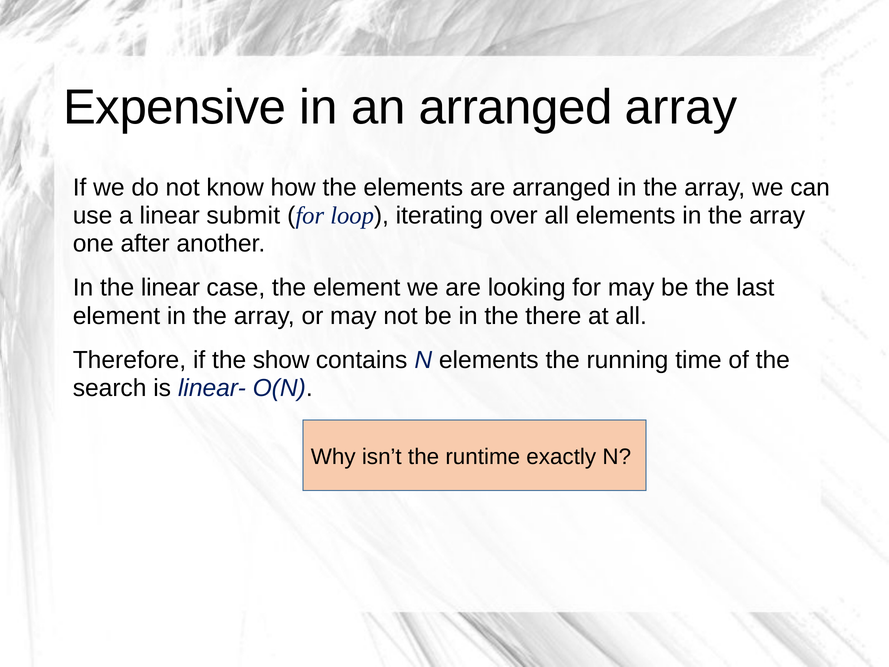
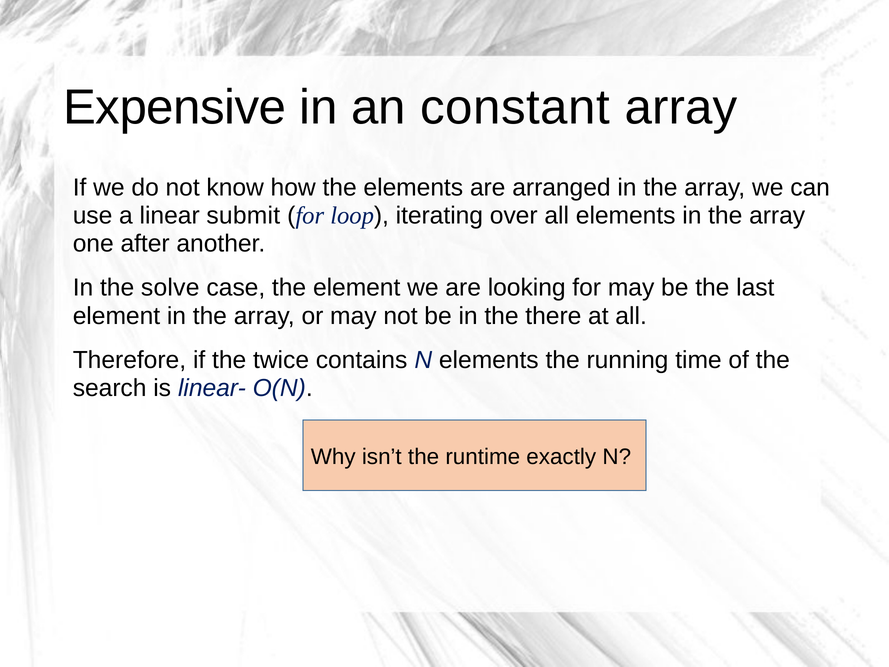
an arranged: arranged -> constant
the linear: linear -> solve
show: show -> twice
